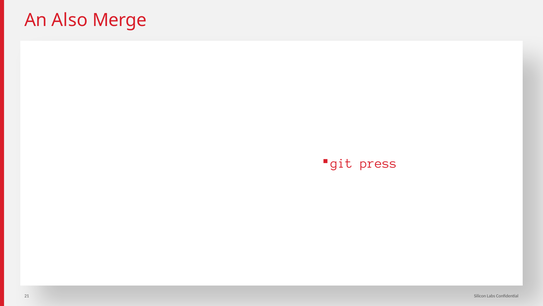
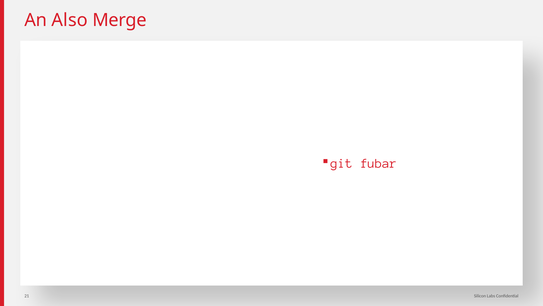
press: press -> fubar
